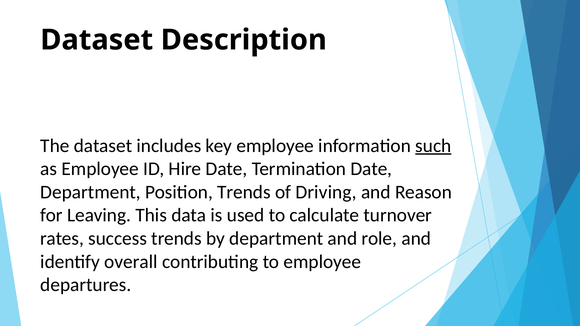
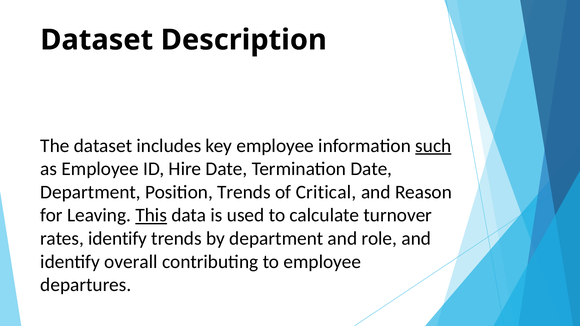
Driving: Driving -> Critical
This underline: none -> present
rates success: success -> identify
